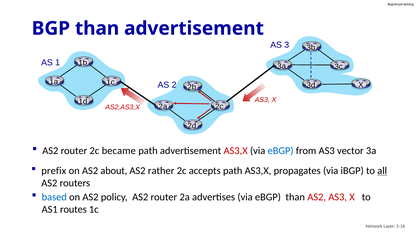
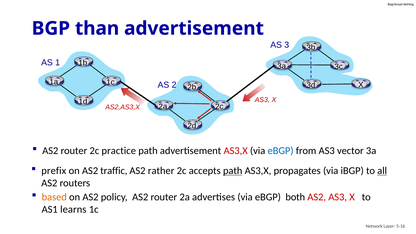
became: became -> practice
about: about -> traffic
path at (233, 171) underline: none -> present
based colour: blue -> orange
eBGP than: than -> both
routes: routes -> learns
